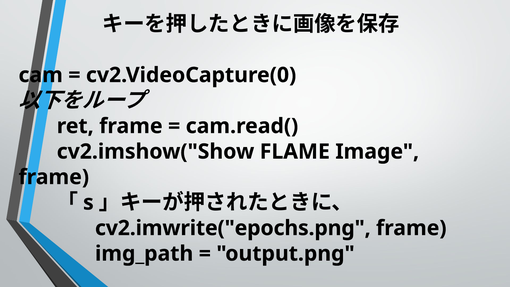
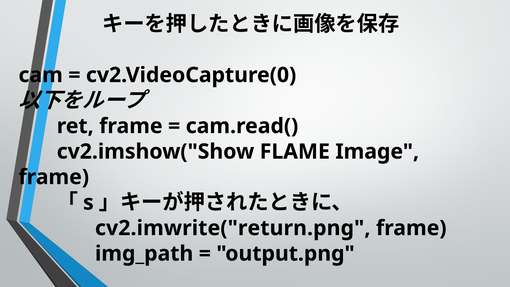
cv2.imwrite("epochs.png: cv2.imwrite("epochs.png -> cv2.imwrite("return.png
